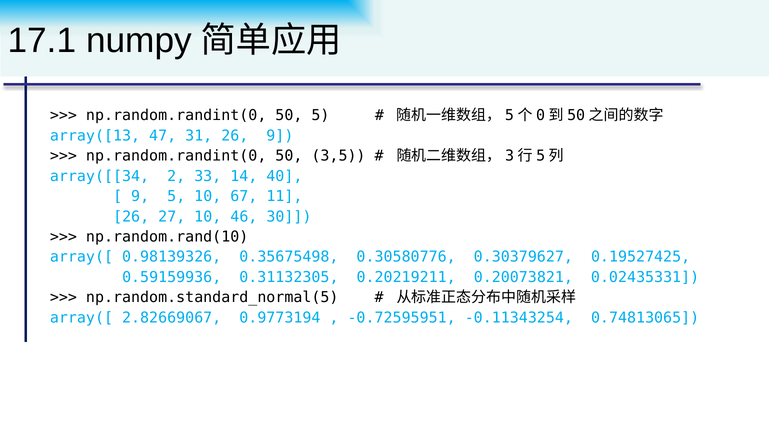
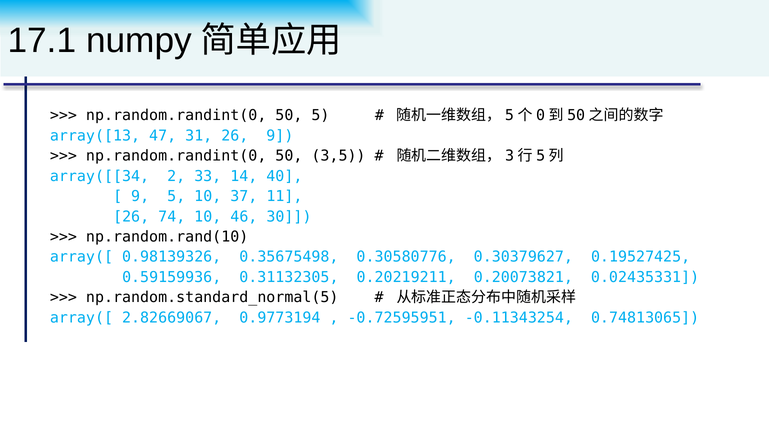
67: 67 -> 37
27: 27 -> 74
